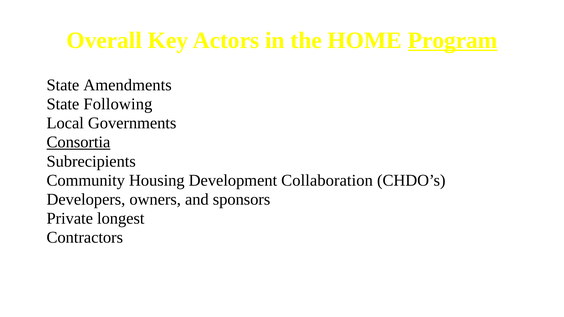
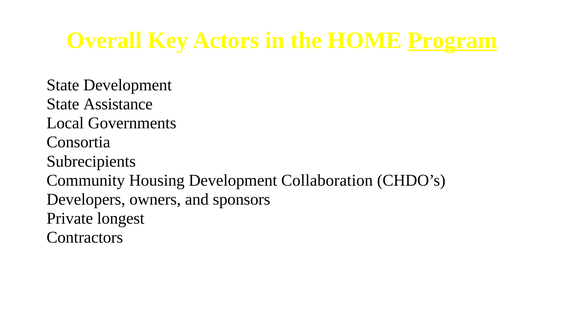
State Amendments: Amendments -> Development
Following: Following -> Assistance
Consortia underline: present -> none
